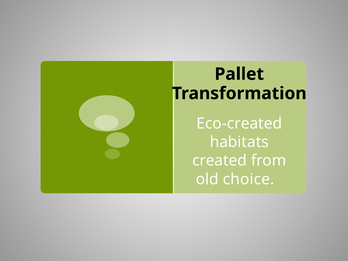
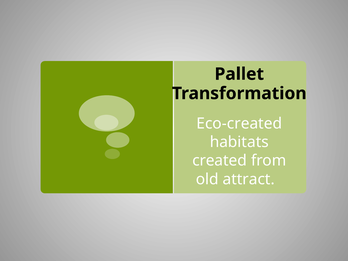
choice: choice -> attract
